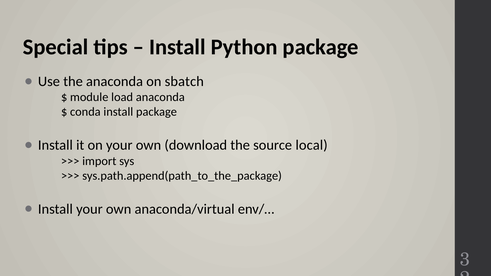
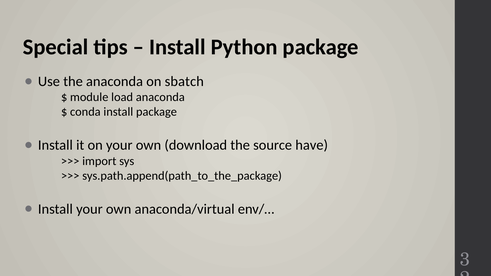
local: local -> have
